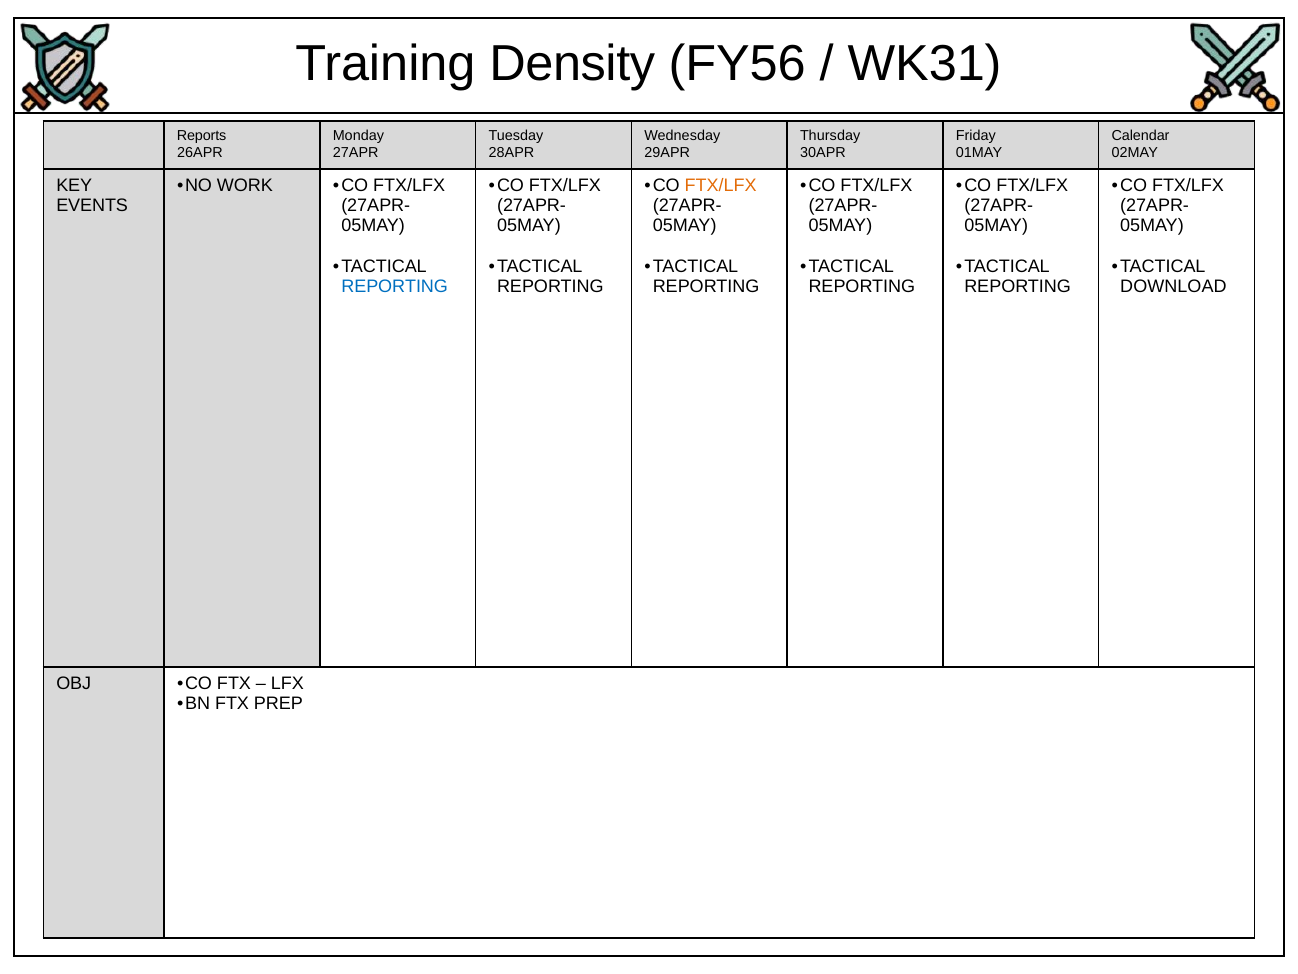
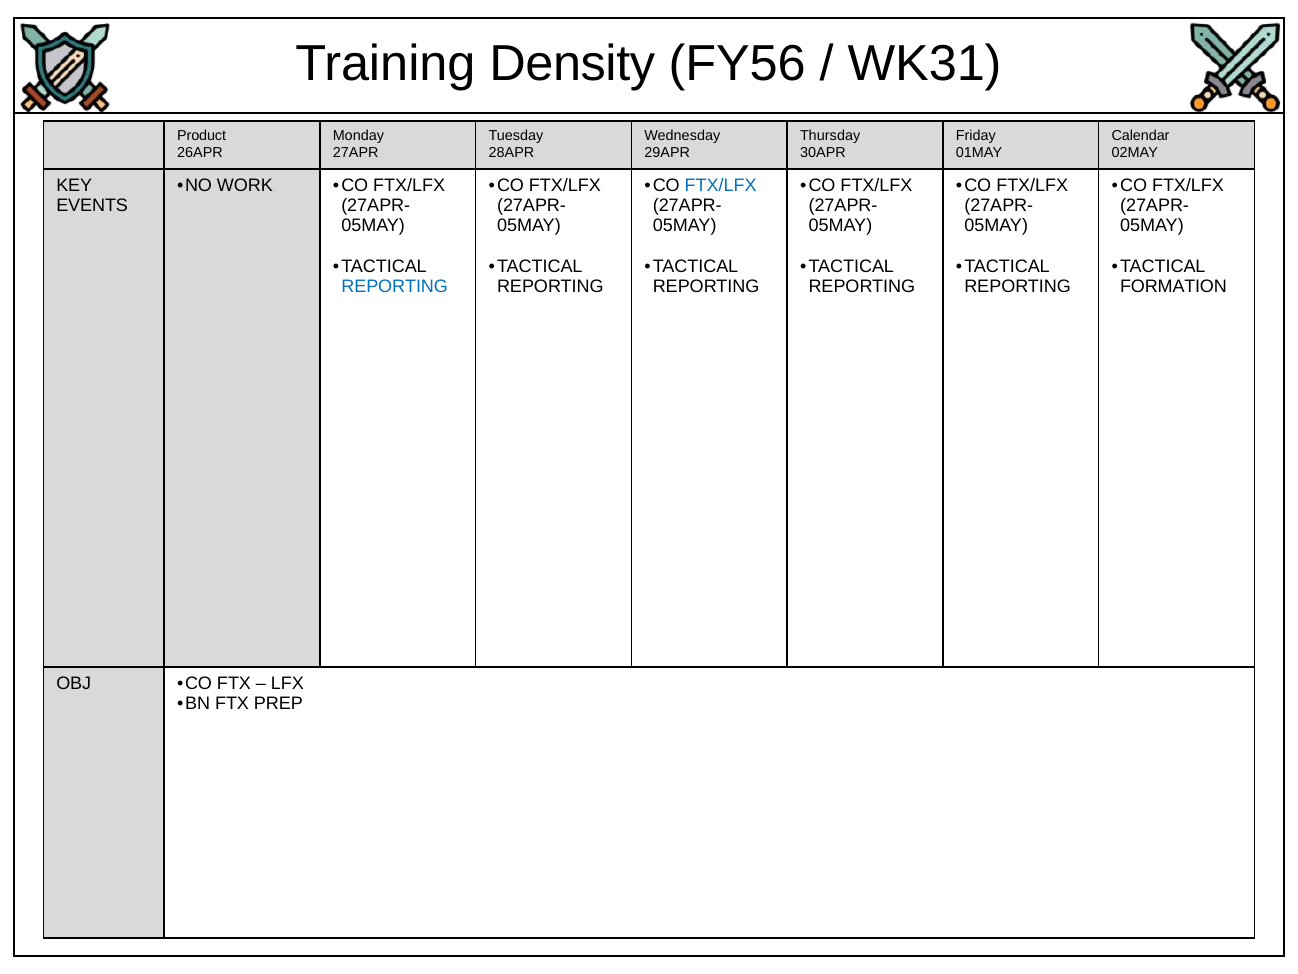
Reports: Reports -> Product
FTX/LFX at (721, 186) colour: orange -> blue
DOWNLOAD: DOWNLOAD -> FORMATION
